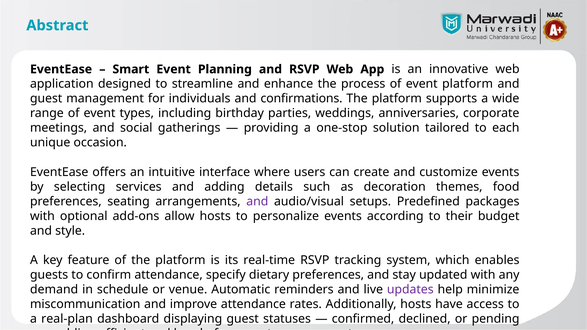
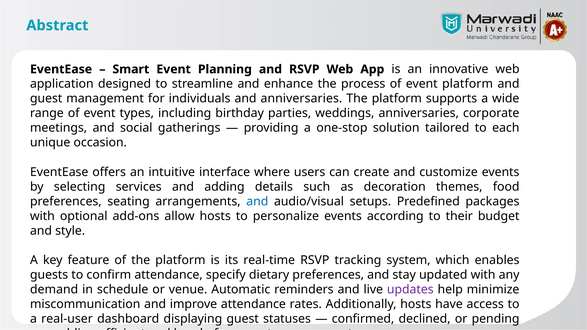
and confirmations: confirmations -> anniversaries
and at (257, 201) colour: purple -> blue
real-plan: real-plan -> real-user
